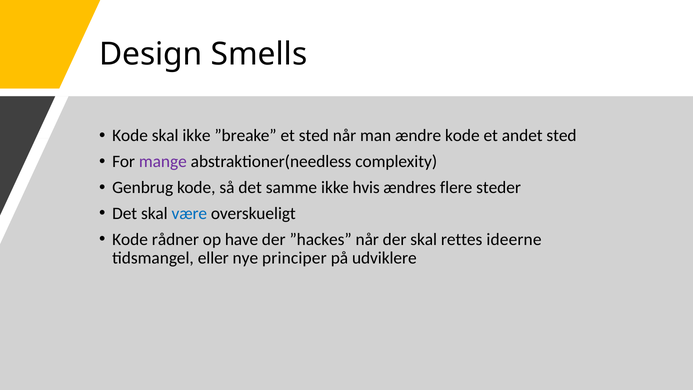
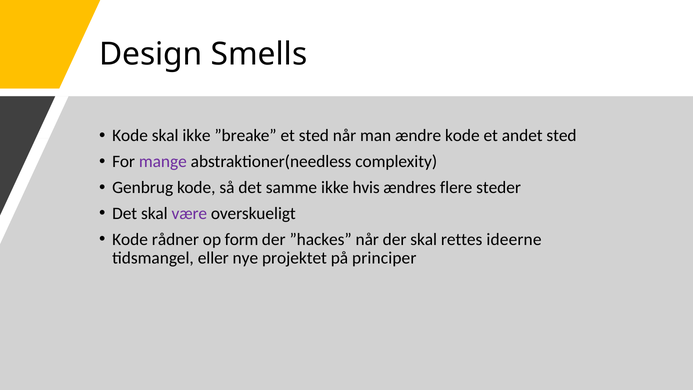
være colour: blue -> purple
have: have -> form
principer: principer -> projektet
udviklere: udviklere -> principer
